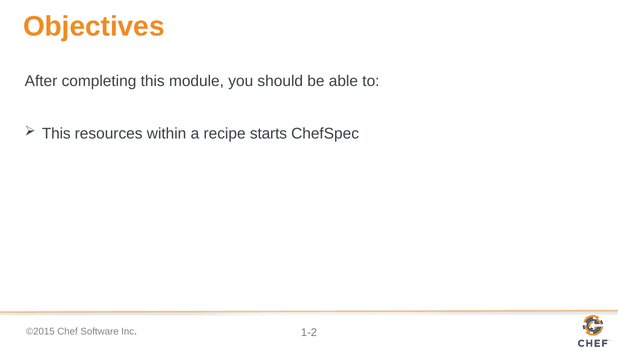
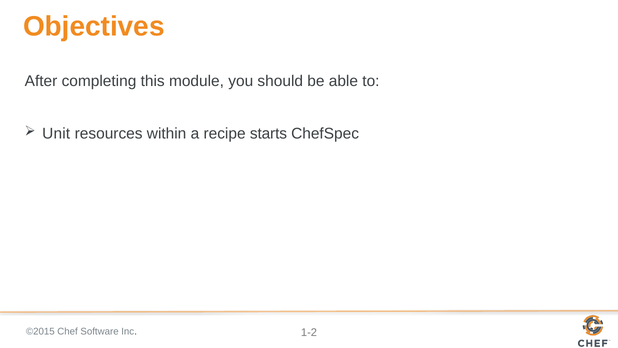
This at (56, 133): This -> Unit
